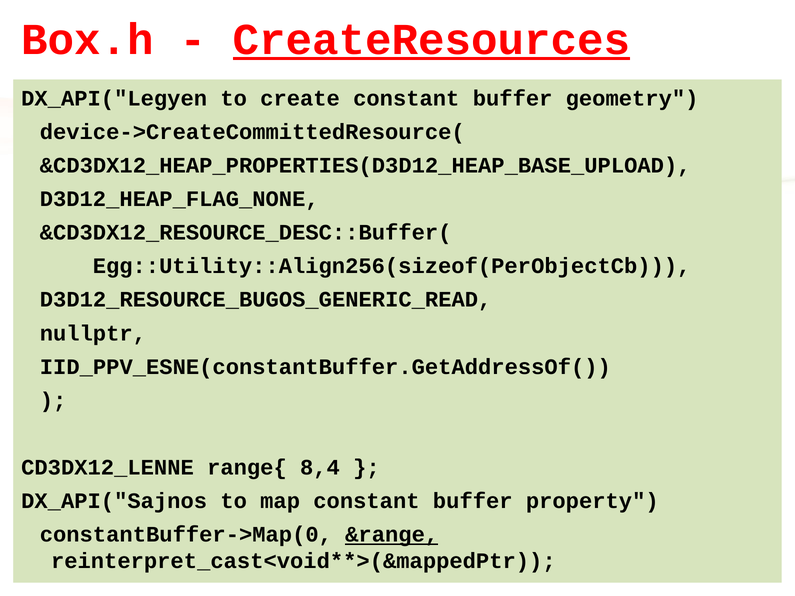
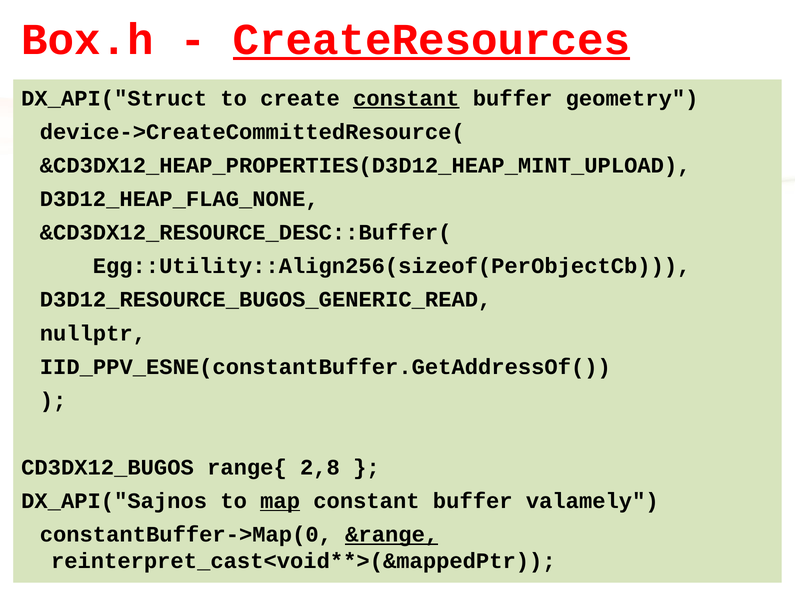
DX_API("Legyen: DX_API("Legyen -> DX_API("Struct
constant at (406, 98) underline: none -> present
&CD3DX12_HEAP_PROPERTIES(D3D12_HEAP_BASE_UPLOAD: &CD3DX12_HEAP_PROPERTIES(D3D12_HEAP_BASE_UPLOAD -> &CD3DX12_HEAP_PROPERTIES(D3D12_HEAP_MINT_UPLOAD
CD3DX12_LENNE: CD3DX12_LENNE -> CD3DX12_BUGOS
8,4: 8,4 -> 2,8
map underline: none -> present
property: property -> valamely
